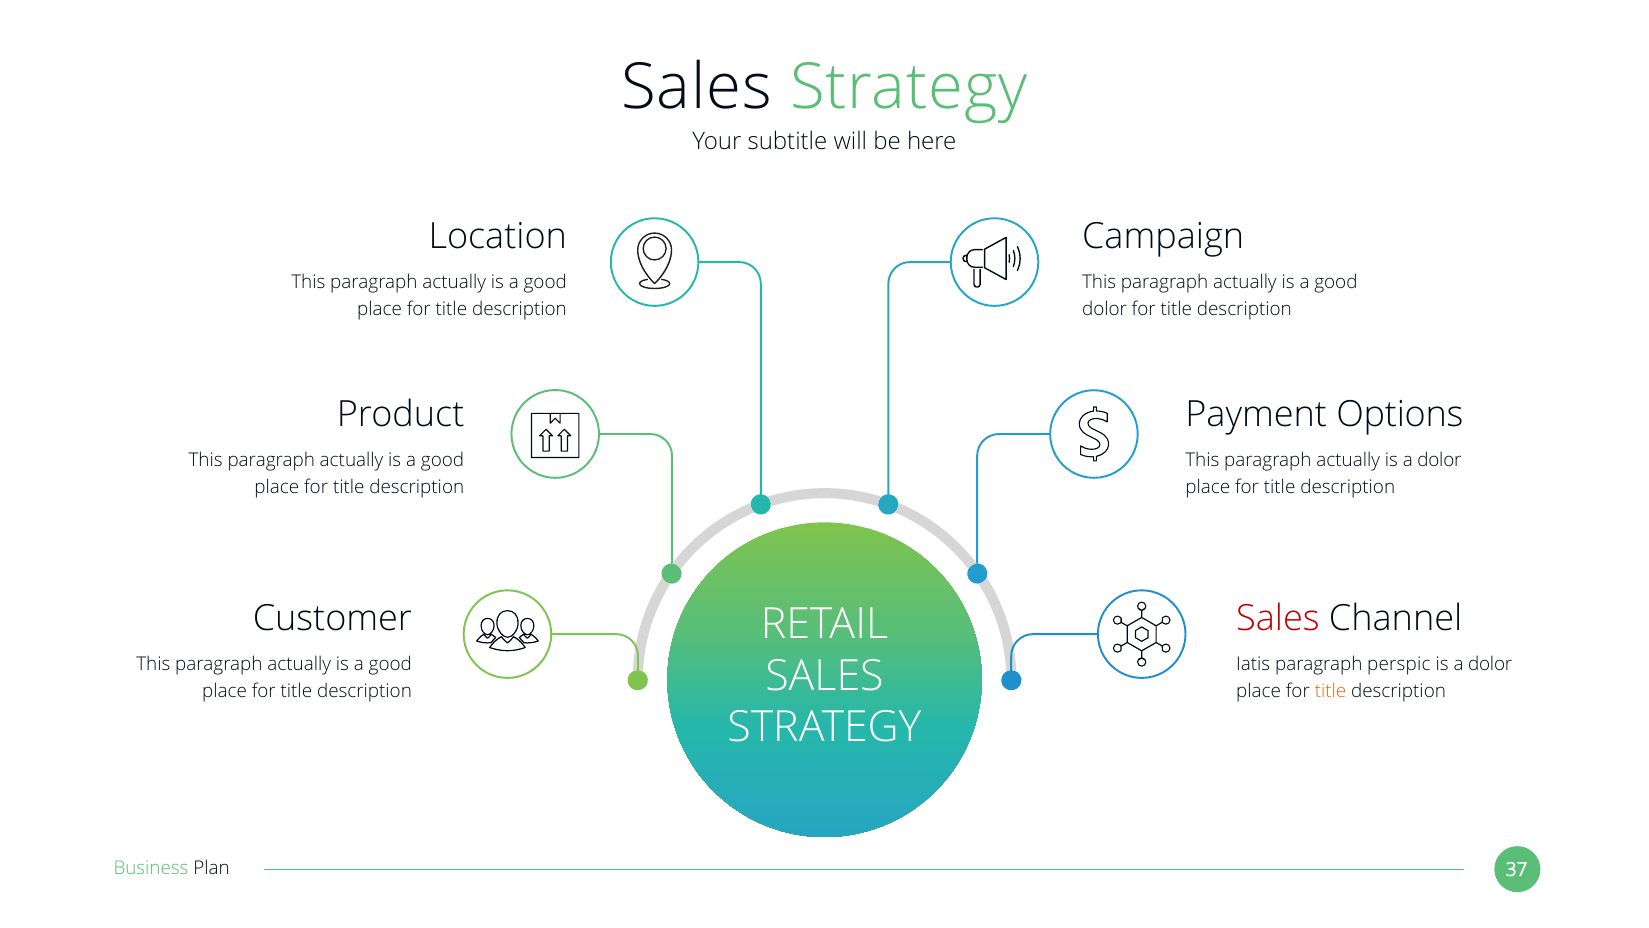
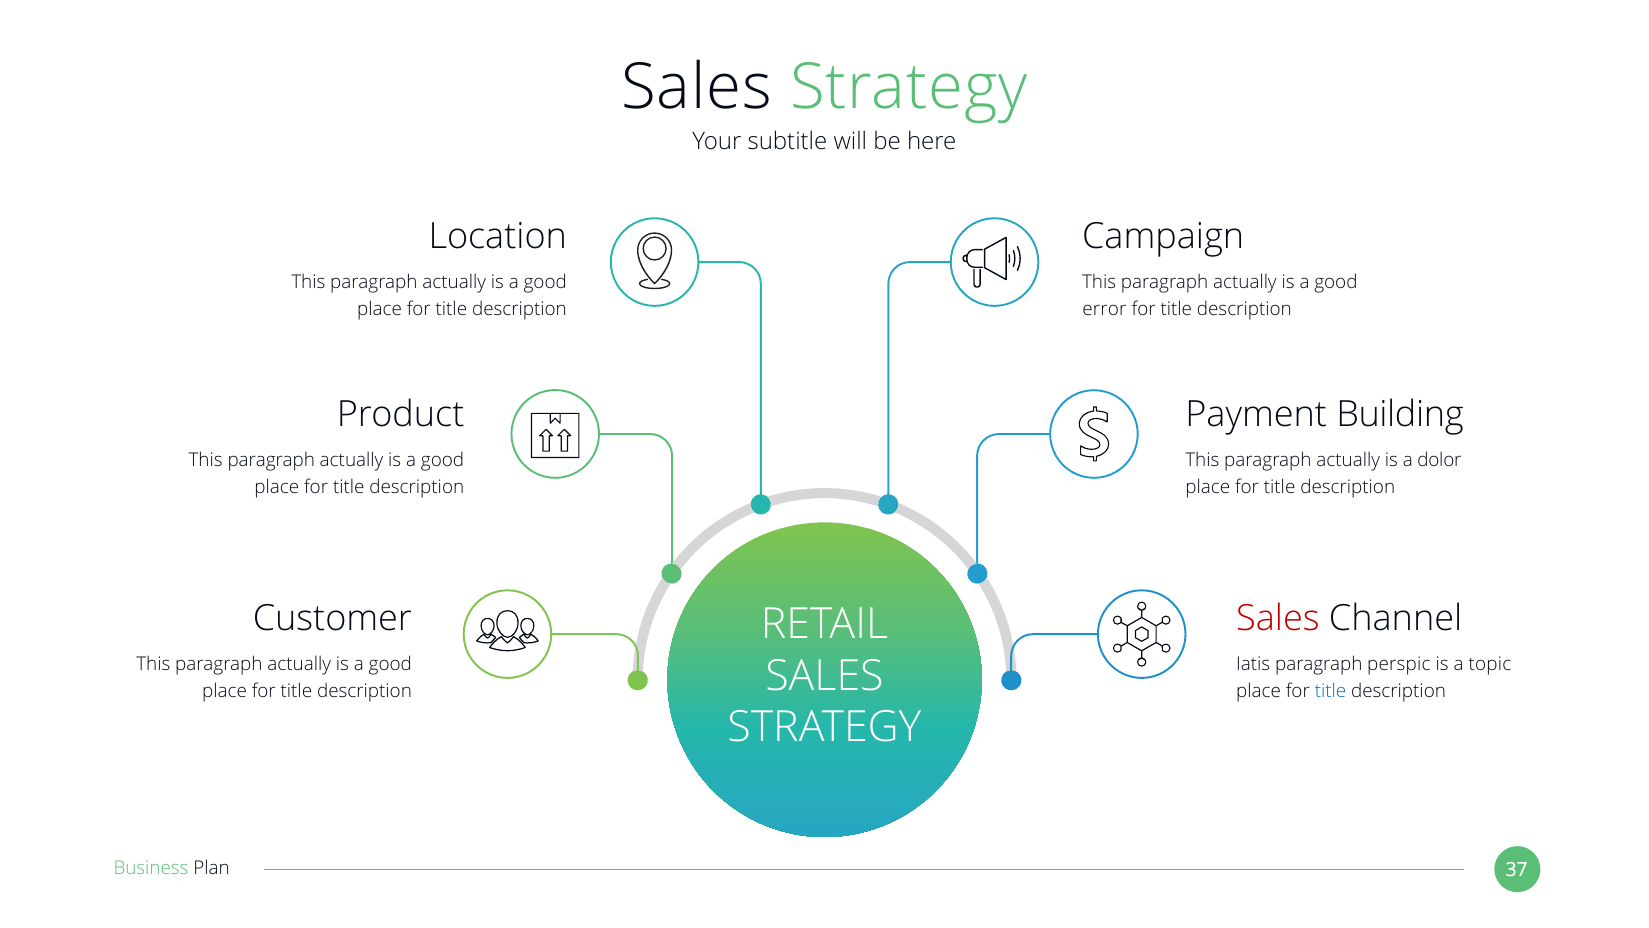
dolor at (1104, 310): dolor -> error
Options: Options -> Building
dolor at (1490, 664): dolor -> topic
title at (1331, 691) colour: orange -> blue
